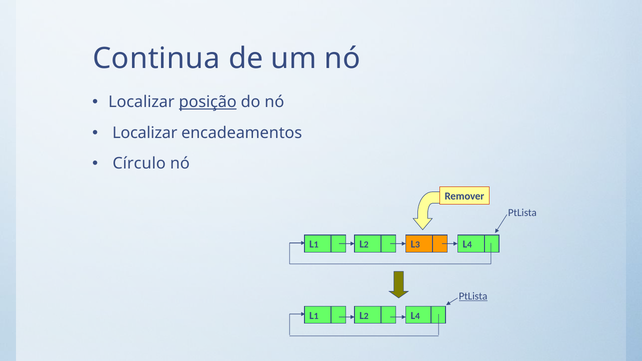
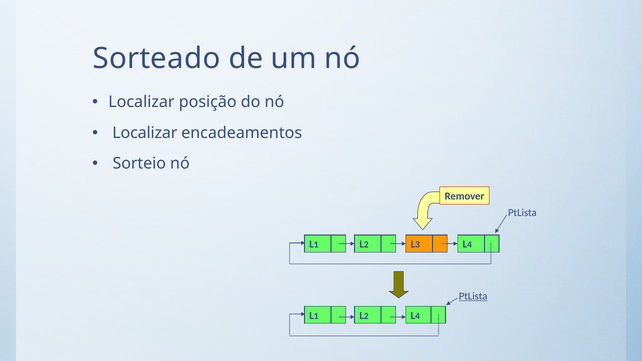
Continua: Continua -> Sorteado
posição underline: present -> none
Círculo: Círculo -> Sorteio
